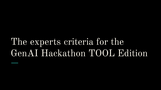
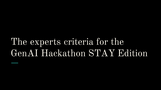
TOOL: TOOL -> STAY
